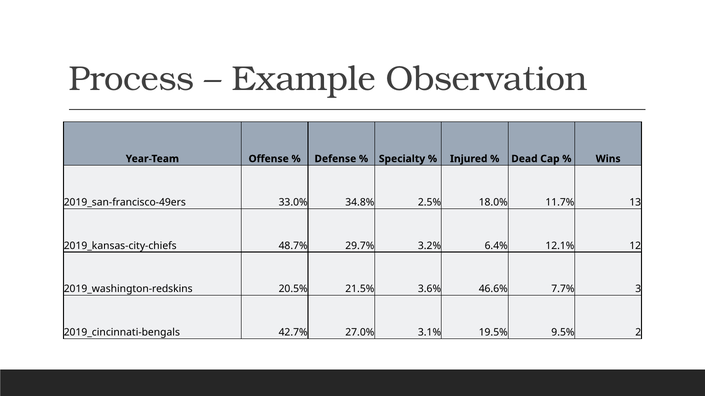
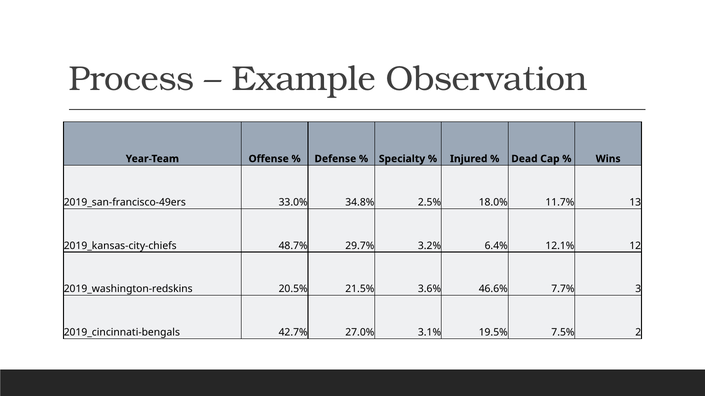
9.5%: 9.5% -> 7.5%
